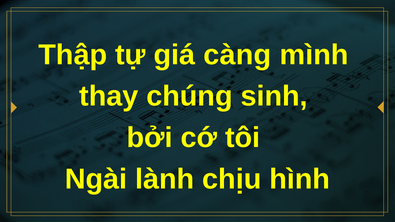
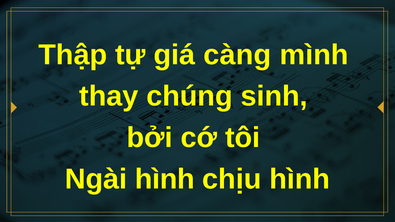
Ngài lành: lành -> hình
